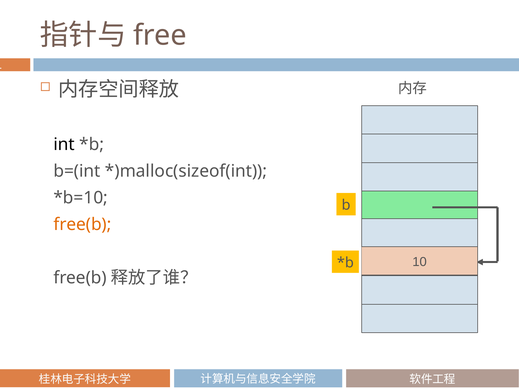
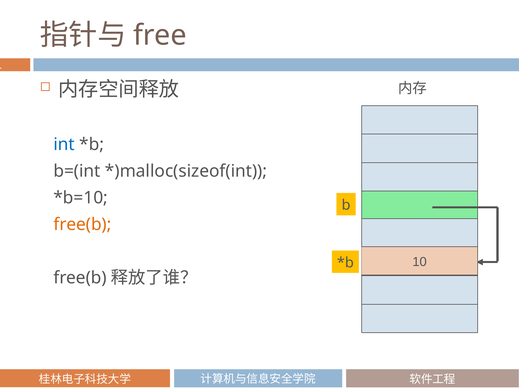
int colour: black -> blue
